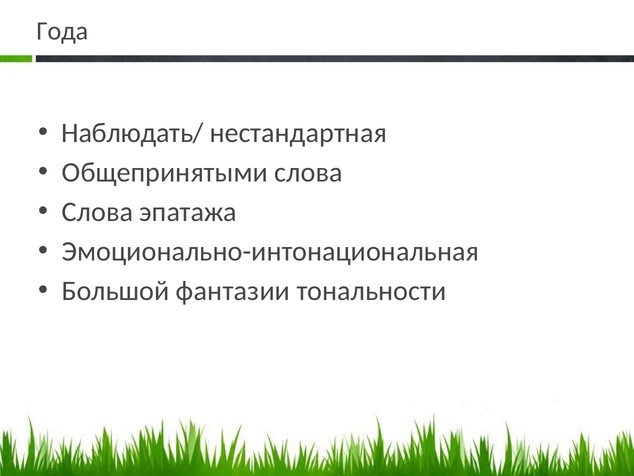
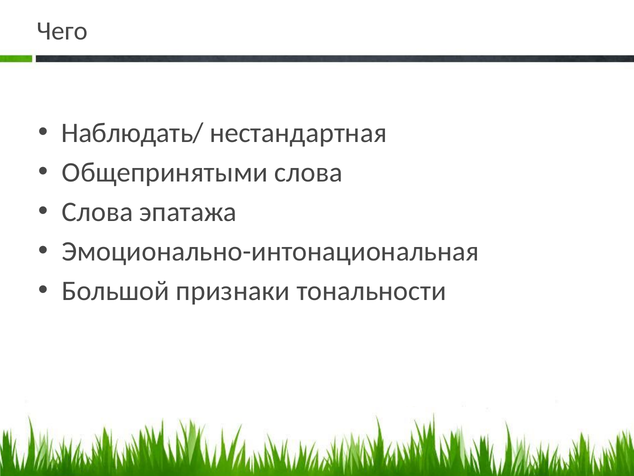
Года: Года -> Чего
фантазии: фантазии -> признаки
